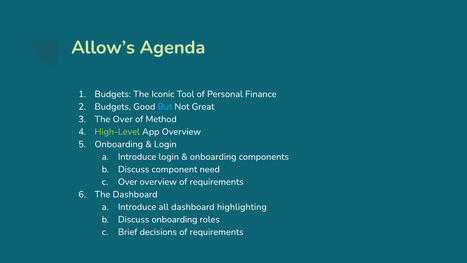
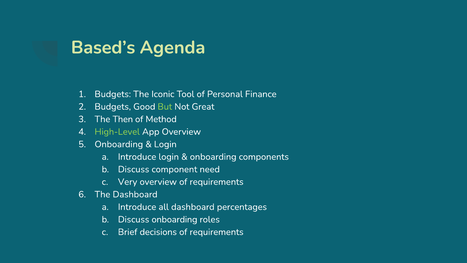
Allow’s: Allow’s -> Based’s
But colour: light blue -> light green
The Over: Over -> Then
Over at (128, 182): Over -> Very
highlighting: highlighting -> percentages
